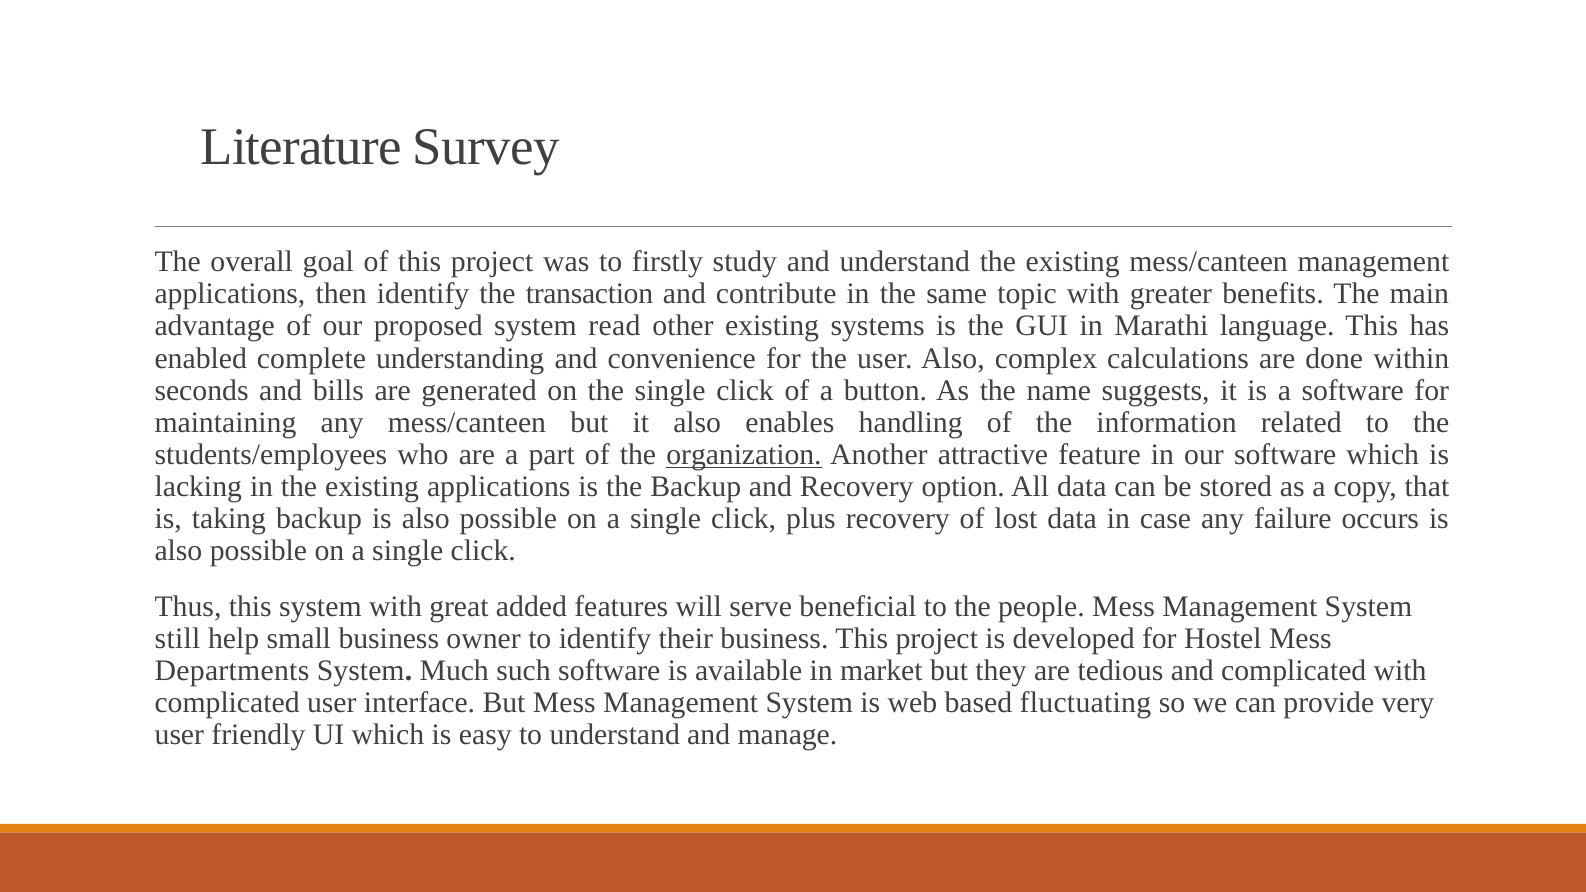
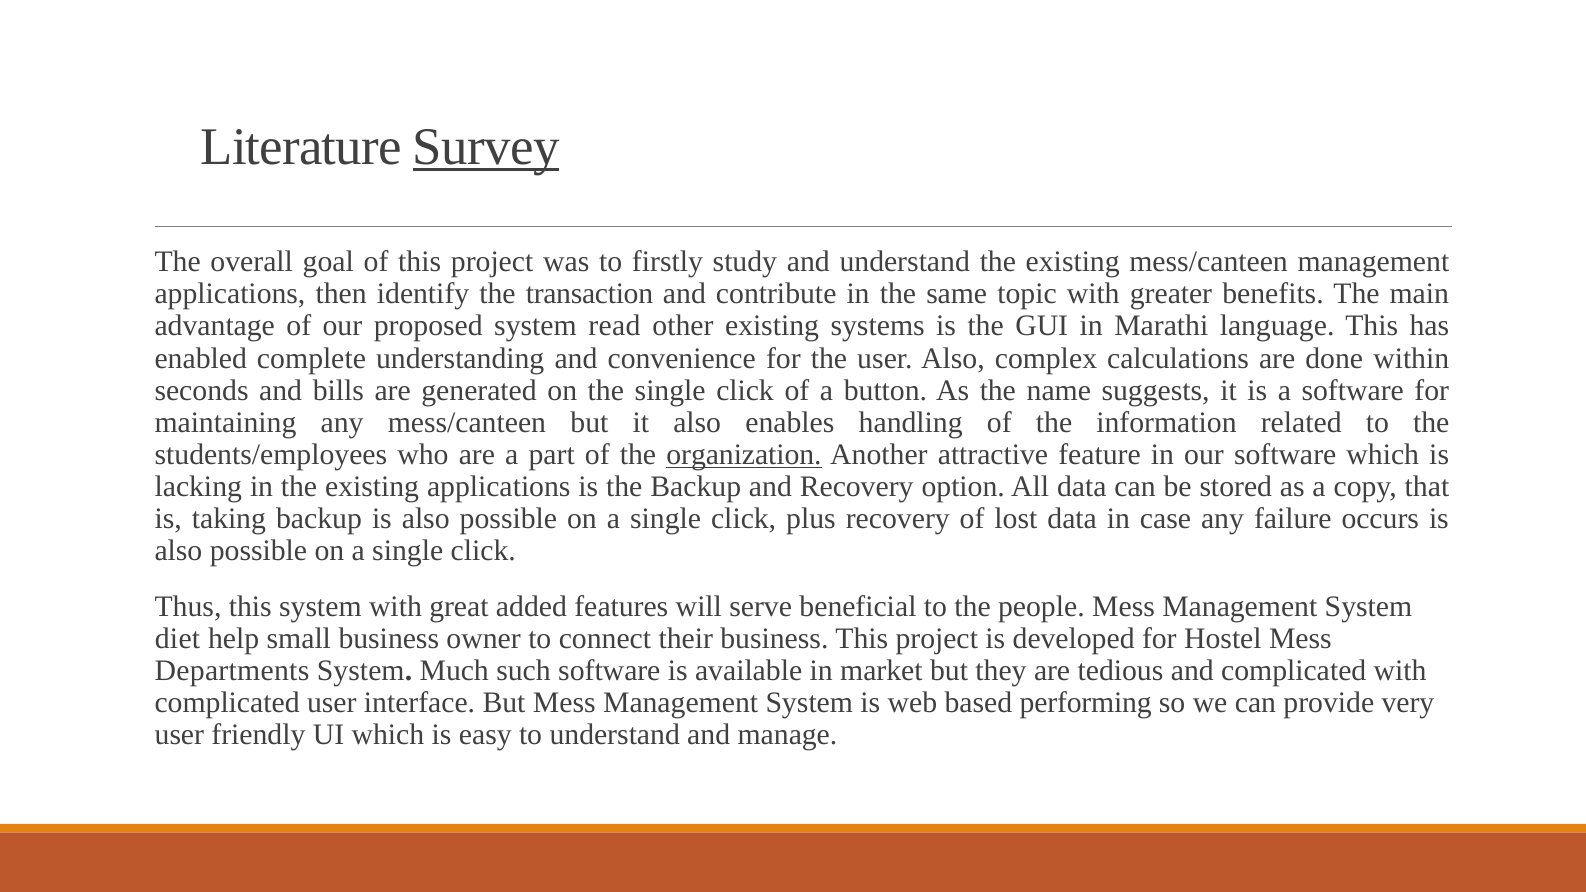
Survey underline: none -> present
still: still -> diet
to identify: identify -> connect
fluctuating: fluctuating -> performing
